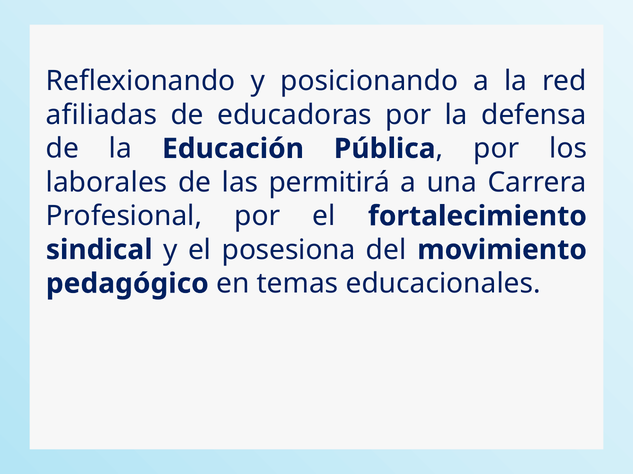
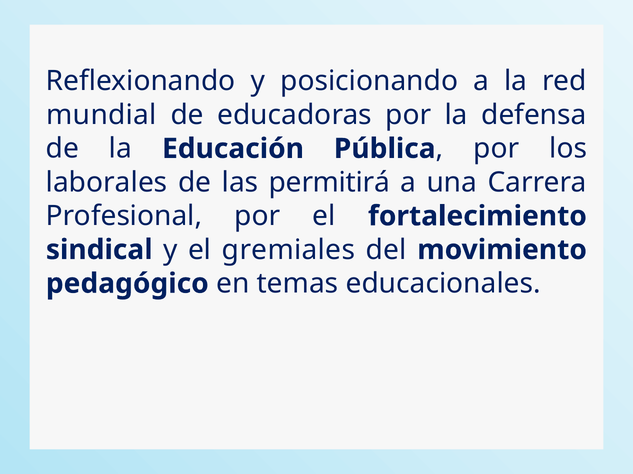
afiliadas: afiliadas -> mundial
posesiona: posesiona -> gremiales
